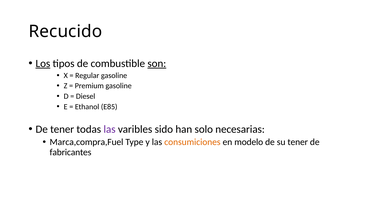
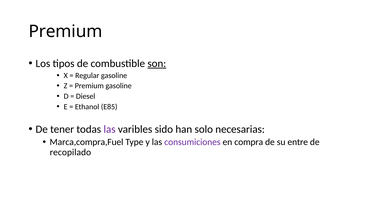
Recucido at (65, 32): Recucido -> Premium
Los underline: present -> none
consumiciones colour: orange -> purple
modelo: modelo -> compra
su tener: tener -> entre
fabricantes: fabricantes -> recopilado
